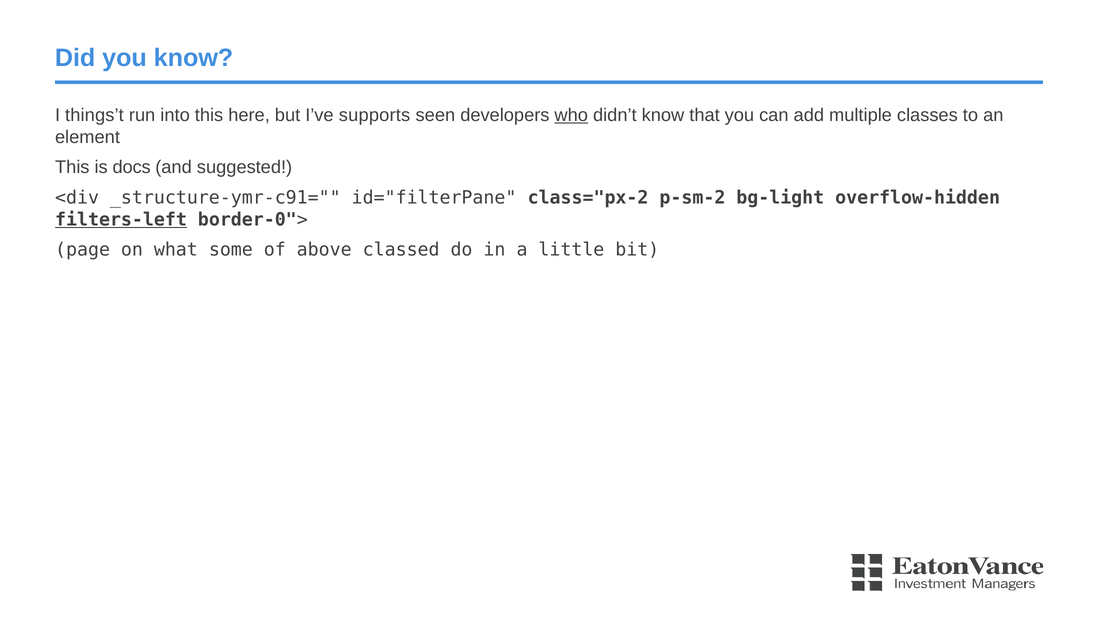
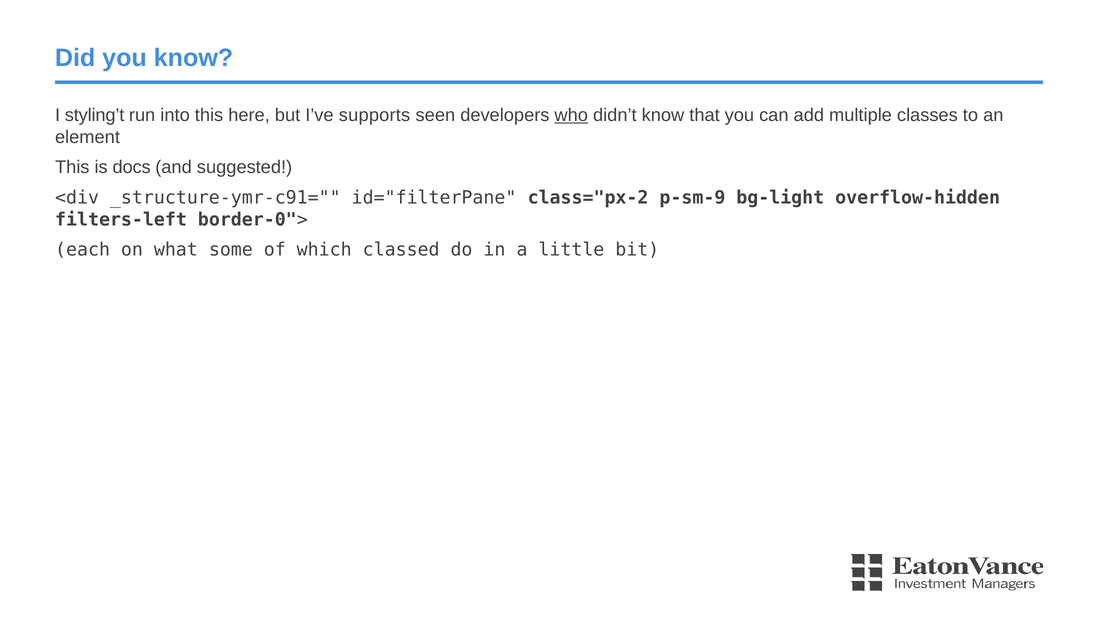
things’t: things’t -> styling’t
p-sm-2: p-sm-2 -> p-sm-9
filters-left underline: present -> none
page: page -> each
above: above -> which
